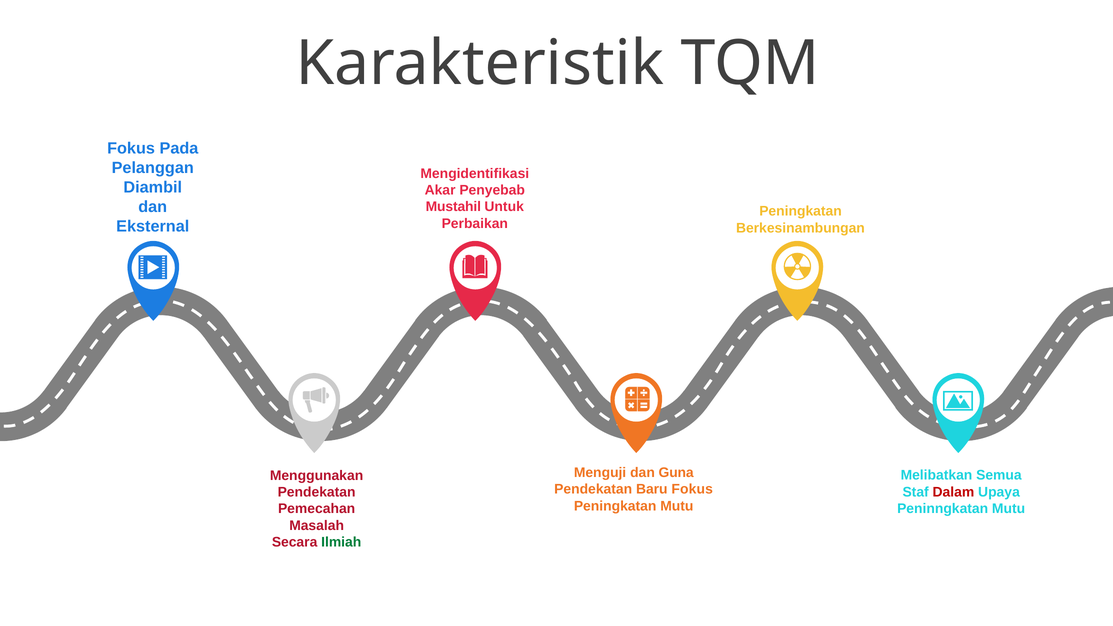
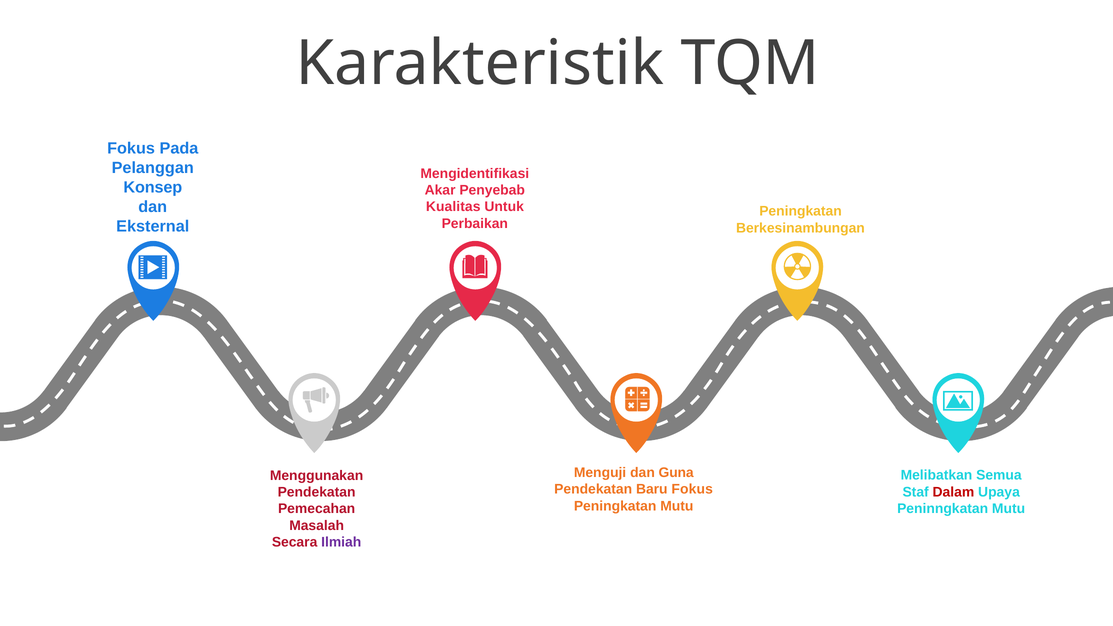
Diambil: Diambil -> Konsep
Mustahil: Mustahil -> Kualitas
Ilmiah colour: green -> purple
